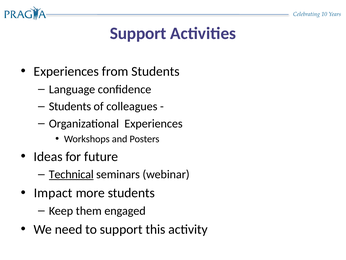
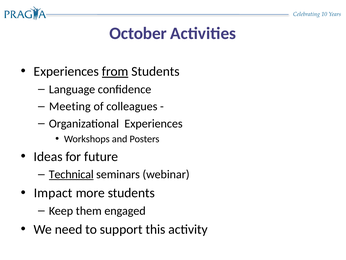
Support at (138, 33): Support -> October
from underline: none -> present
Students at (70, 106): Students -> Meeting
